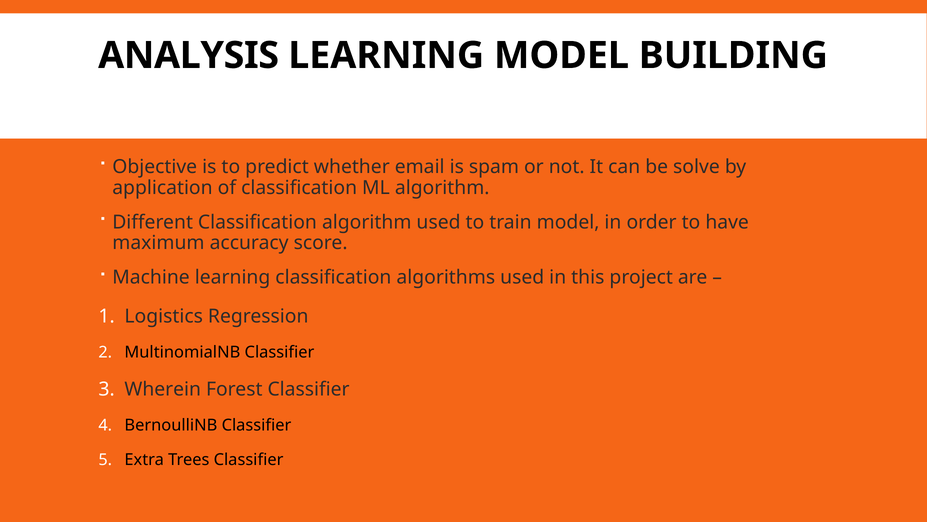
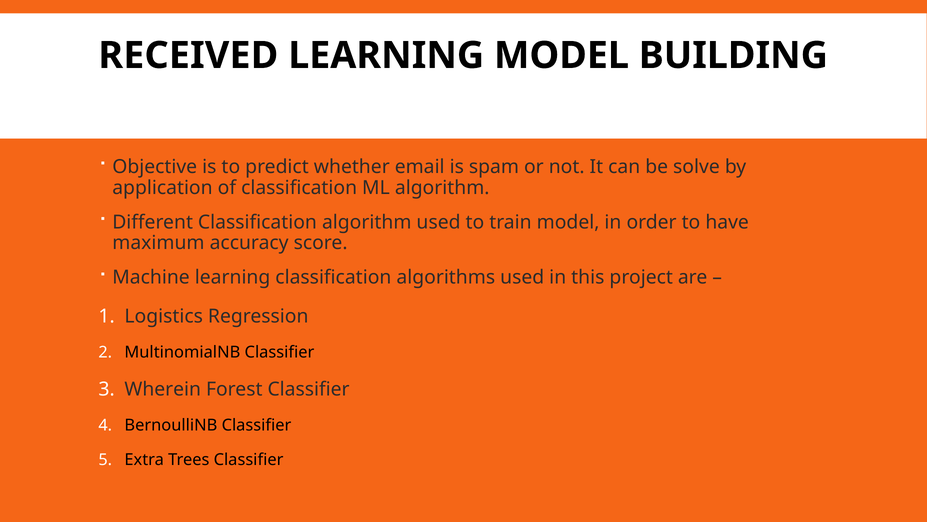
ANALYSIS: ANALYSIS -> RECEIVED
